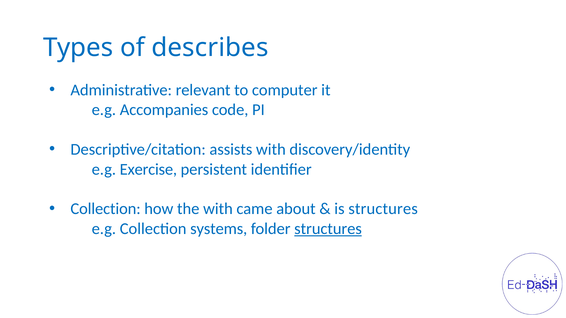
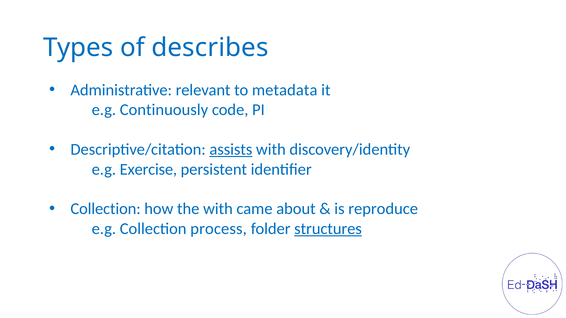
computer: computer -> metadata
Accompanies: Accompanies -> Continuously
assists underline: none -> present
is structures: structures -> reproduce
systems: systems -> process
